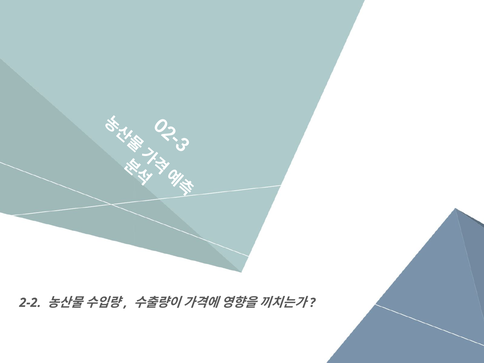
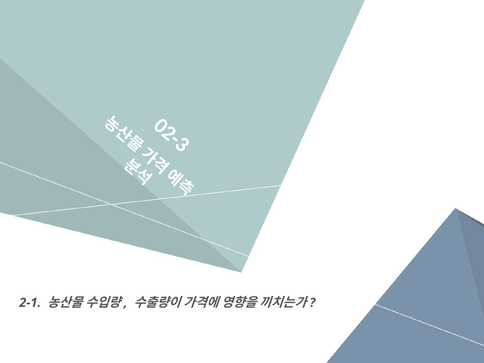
2-2: 2-2 -> 2-1
